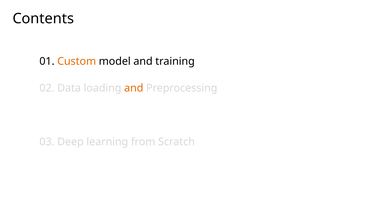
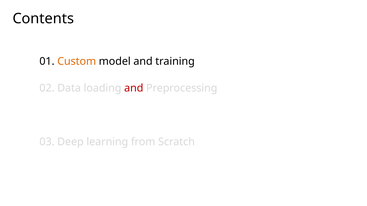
and at (134, 88) colour: orange -> red
